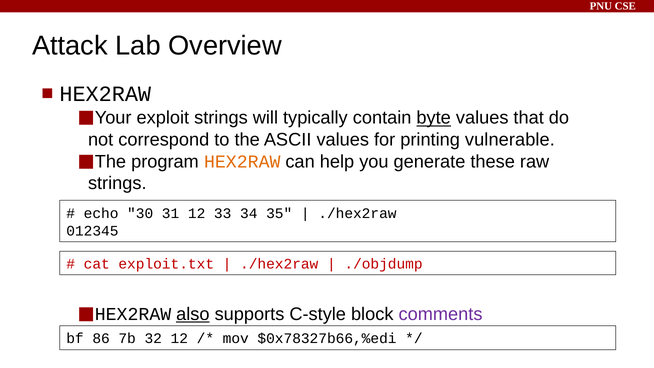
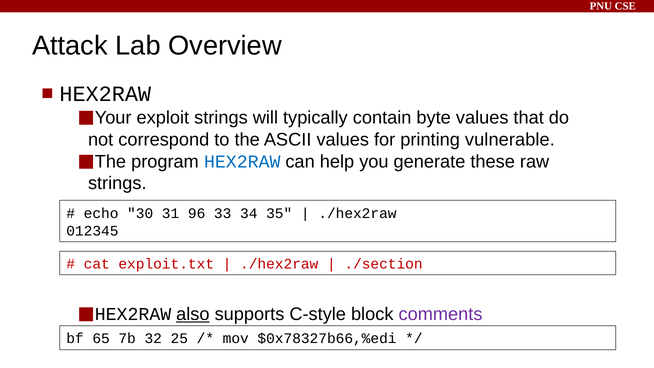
byte underline: present -> none
HEX2RAW at (242, 162) colour: orange -> blue
31 12: 12 -> 96
./objdump: ./objdump -> ./section
86: 86 -> 65
32 12: 12 -> 25
